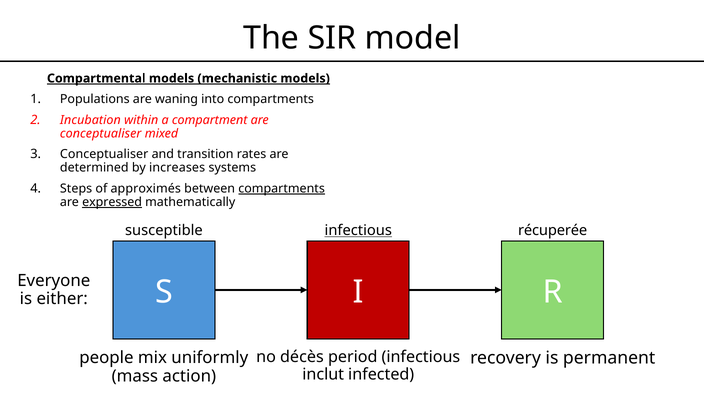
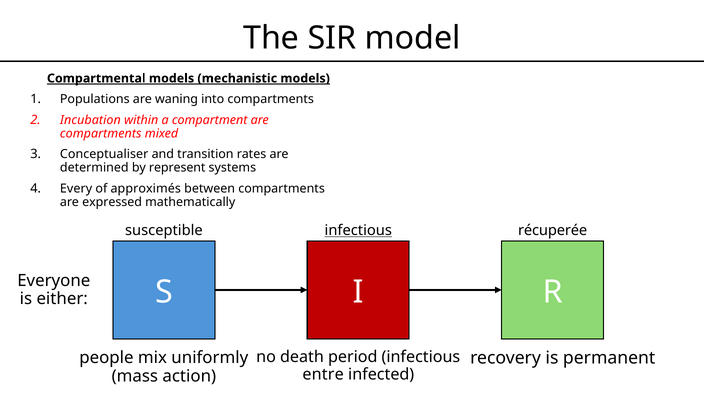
conceptualiser at (101, 133): conceptualiser -> compartments
increases: increases -> represent
Steps: Steps -> Every
compartments at (282, 189) underline: present -> none
expressed underline: present -> none
décès: décès -> death
inclut: inclut -> entre
